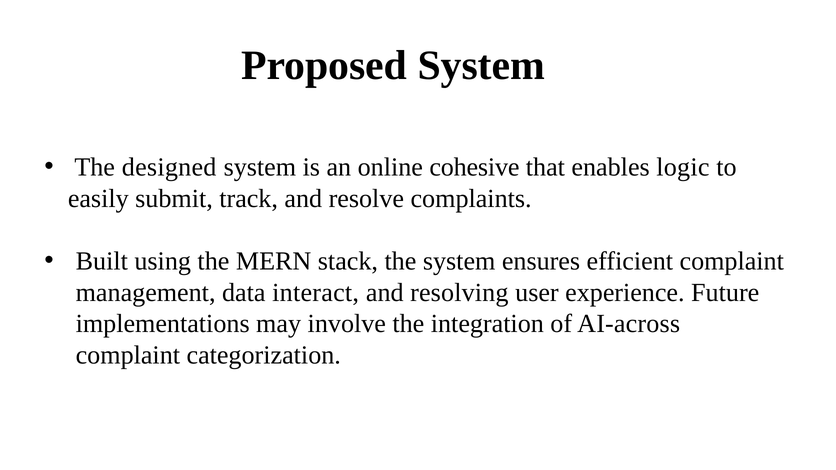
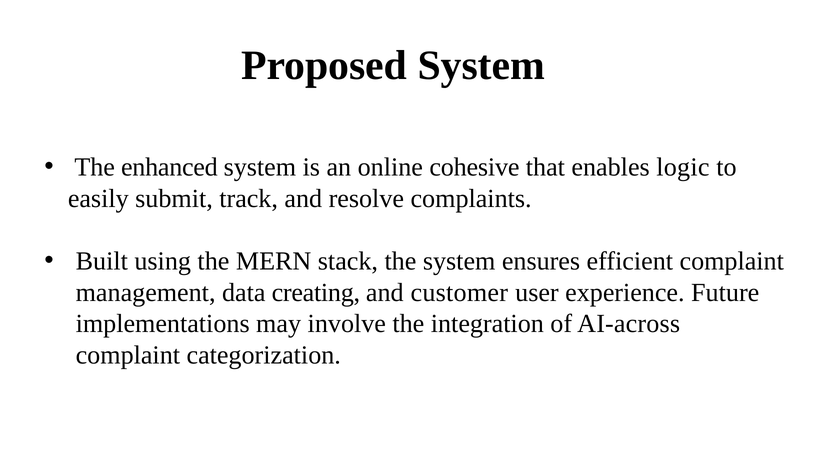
designed: designed -> enhanced
interact: interact -> creating
resolving: resolving -> customer
